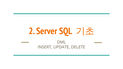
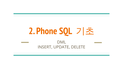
Server: Server -> Phone
